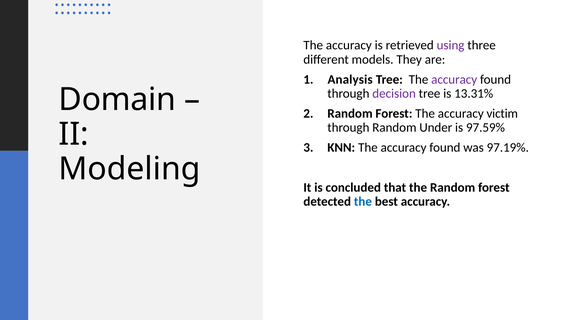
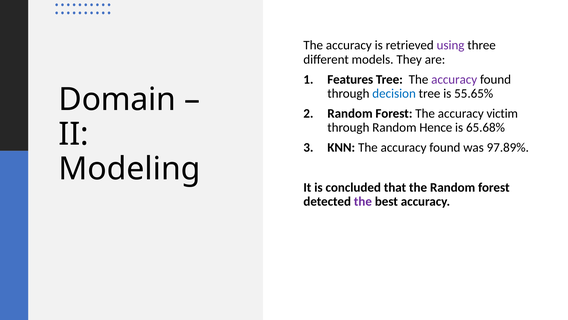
Analysis: Analysis -> Features
decision colour: purple -> blue
13.31%: 13.31% -> 55.65%
Under: Under -> Hence
97.59%: 97.59% -> 65.68%
97.19%: 97.19% -> 97.89%
the at (363, 201) colour: blue -> purple
